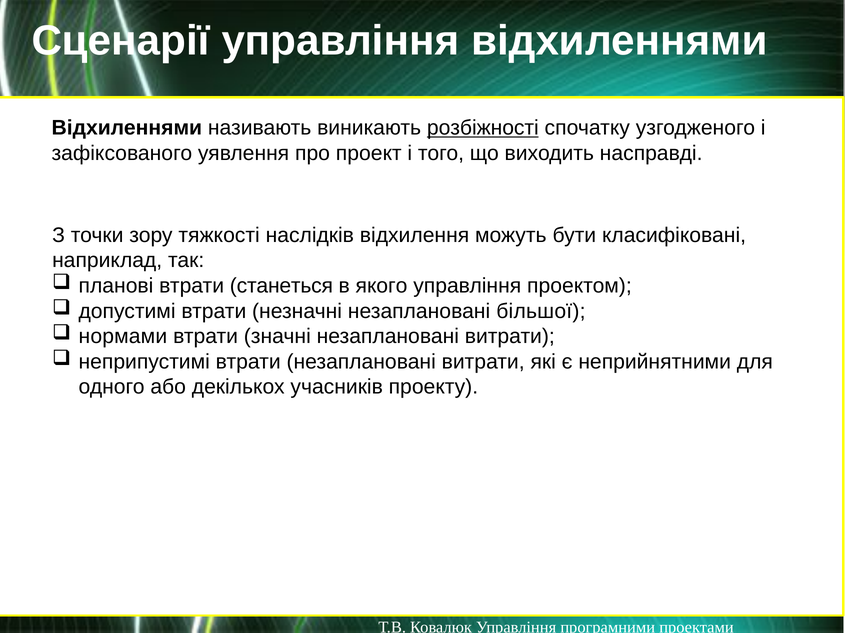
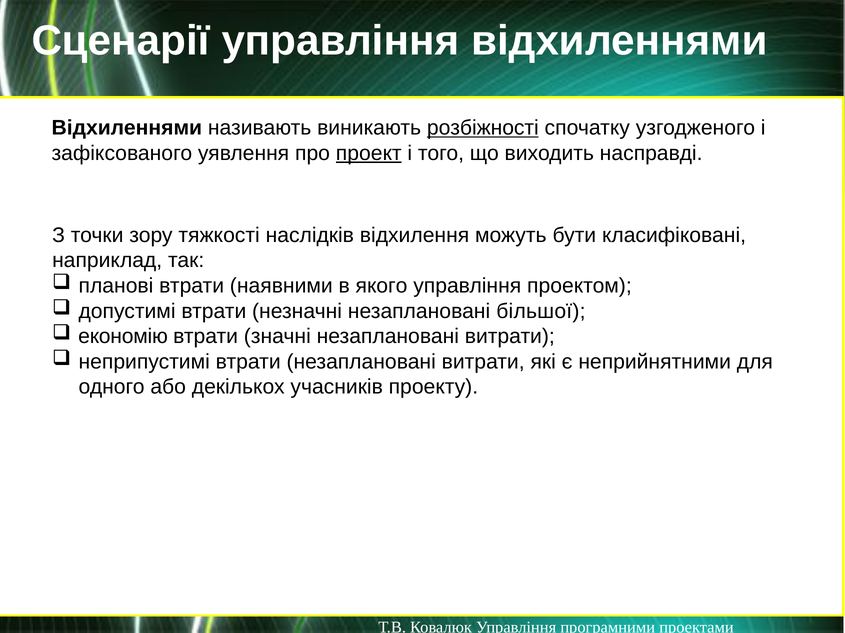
проект underline: none -> present
станеться: станеться -> наявними
нормами: нормами -> економію
